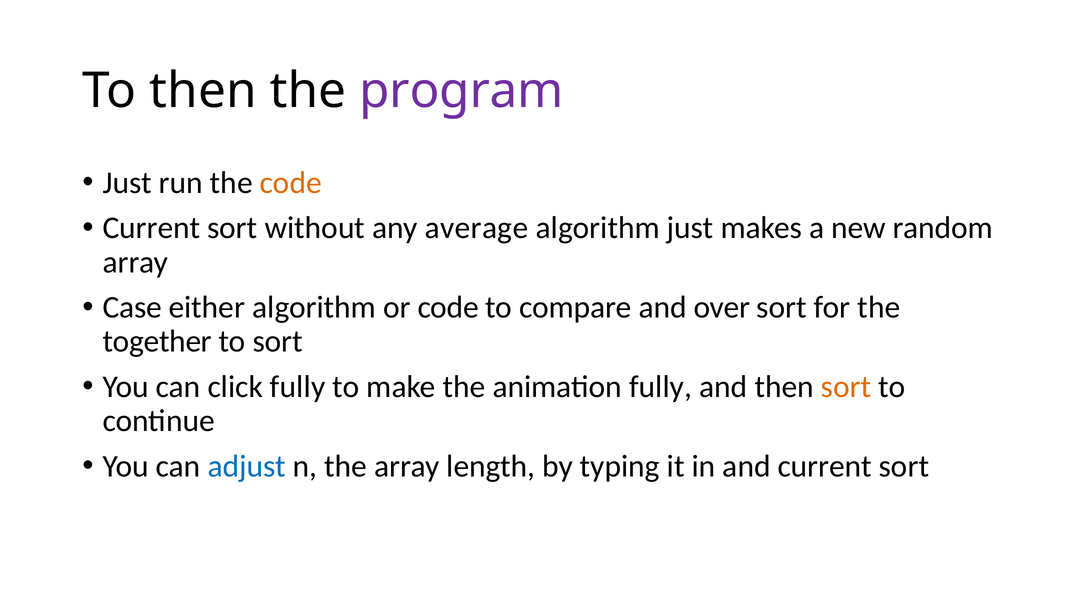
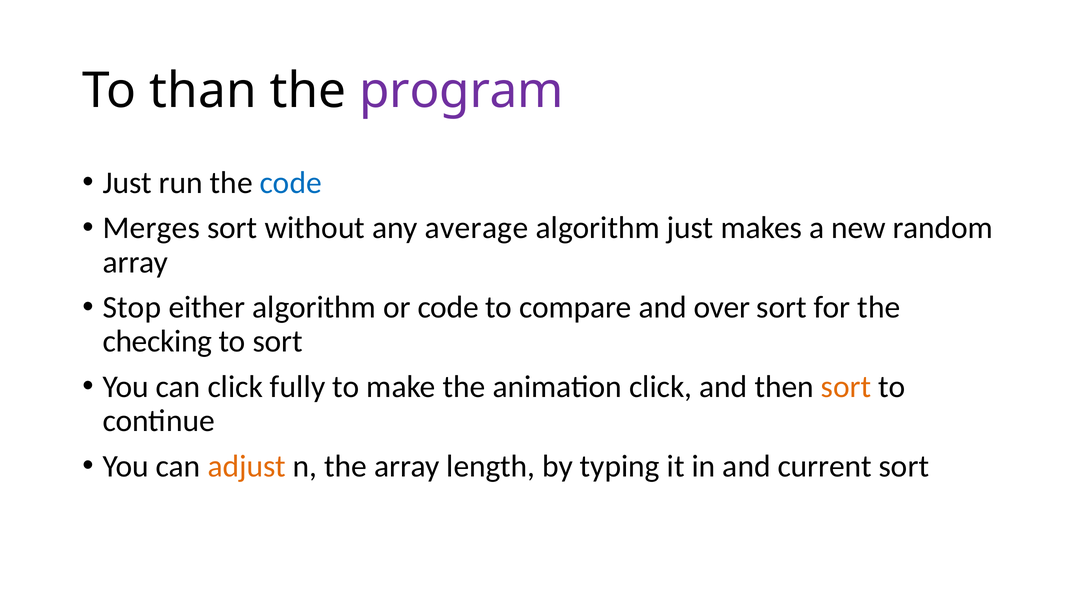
To then: then -> than
code at (291, 183) colour: orange -> blue
Current at (151, 228): Current -> Merges
Case: Case -> Stop
together: together -> checking
animation fully: fully -> click
adjust colour: blue -> orange
